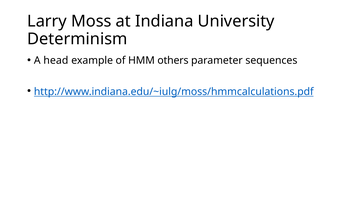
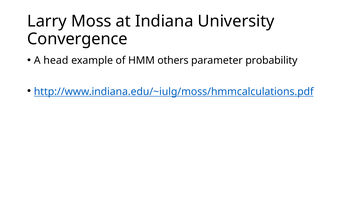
Determinism: Determinism -> Convergence
sequences: sequences -> probability
